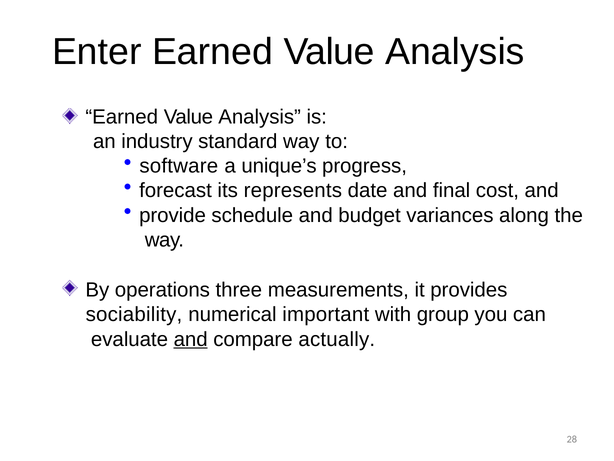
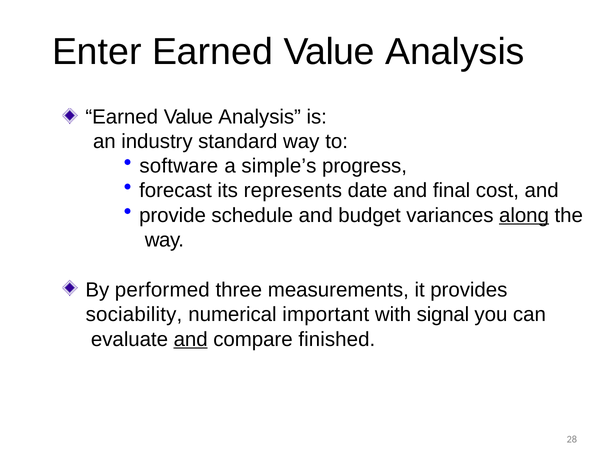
unique’s: unique’s -> simple’s
along underline: none -> present
operations: operations -> performed
group: group -> signal
actually: actually -> finished
